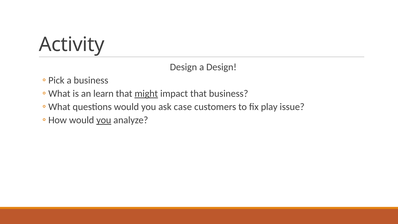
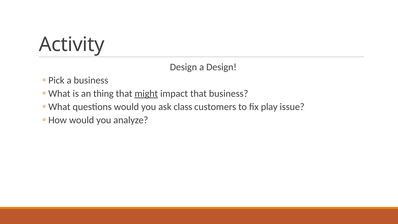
learn: learn -> thing
case: case -> class
you at (104, 120) underline: present -> none
